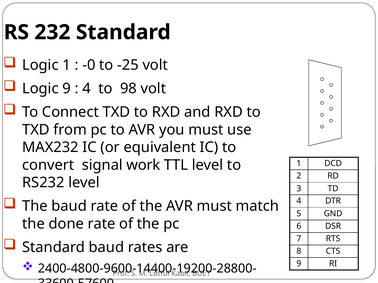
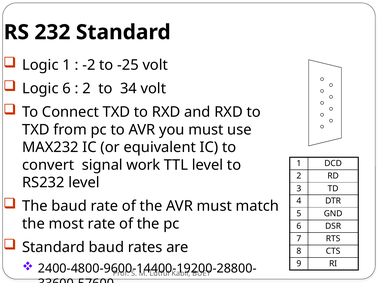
-0: -0 -> -2
Logic 9: 9 -> 6
4 at (86, 89): 4 -> 2
98: 98 -> 34
done: done -> most
